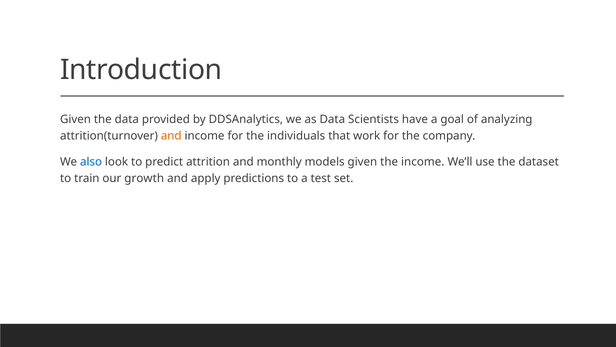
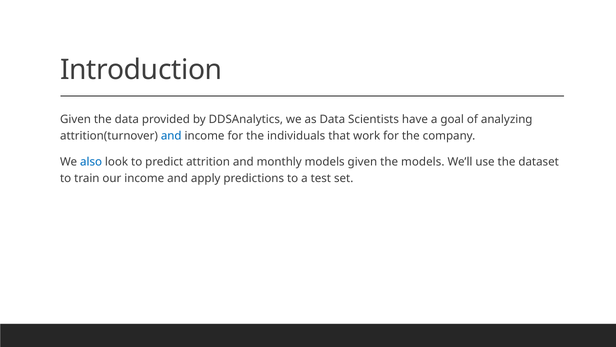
and at (171, 136) colour: orange -> blue
the income: income -> models
our growth: growth -> income
